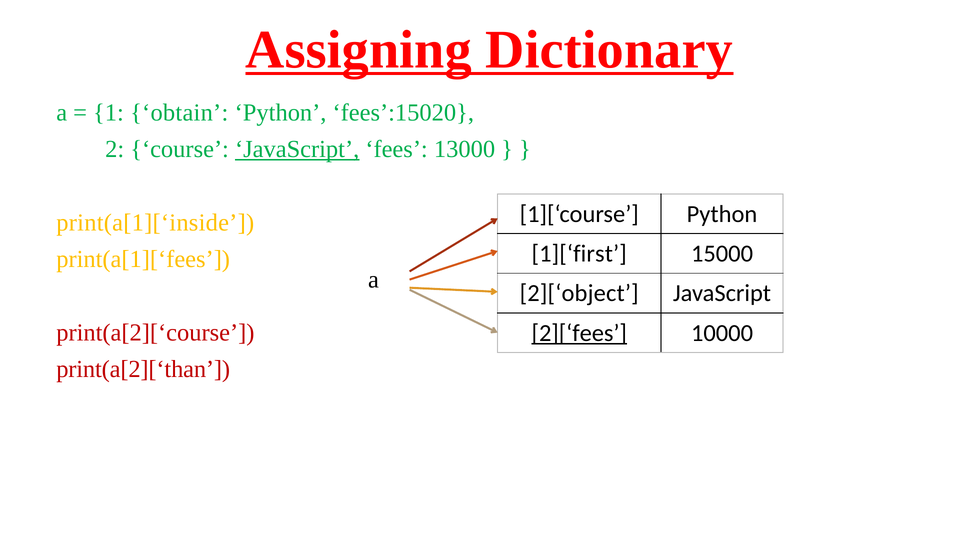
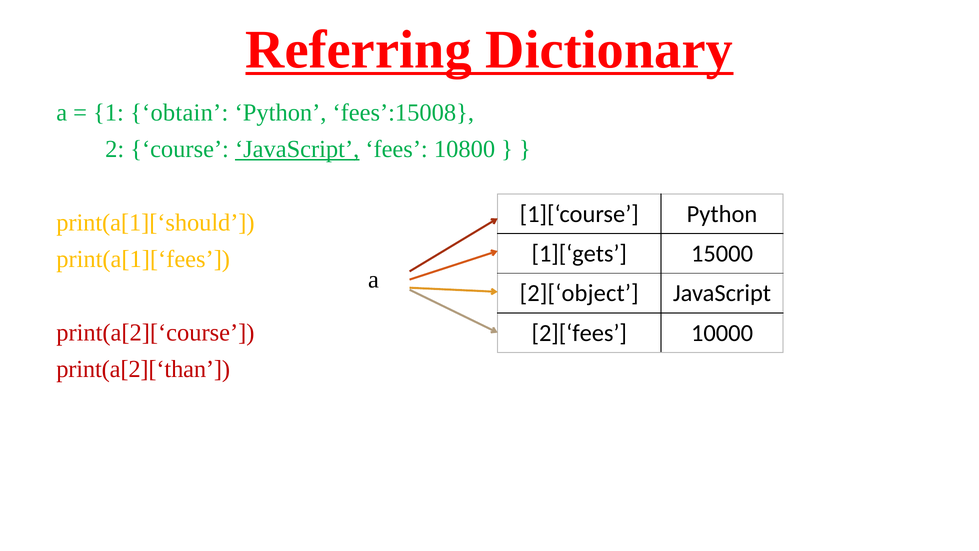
Assigning: Assigning -> Referring
fees’:15020: fees’:15020 -> fees’:15008
13000: 13000 -> 10800
print(a[1][‘inside: print(a[1][‘inside -> print(a[1][‘should
1][‘first: 1][‘first -> 1][‘gets
2][‘fees underline: present -> none
